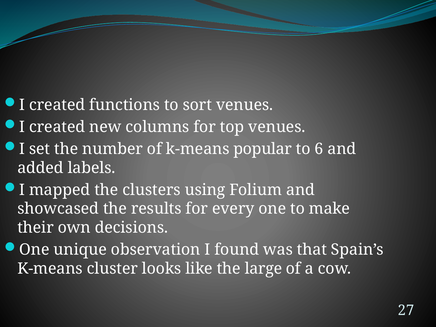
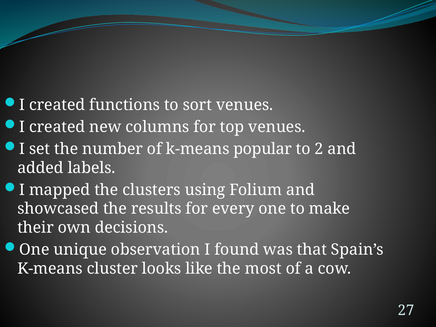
6: 6 -> 2
large: large -> most
